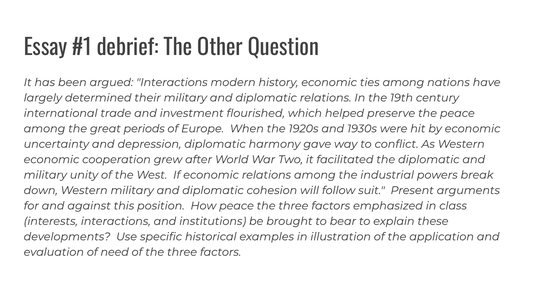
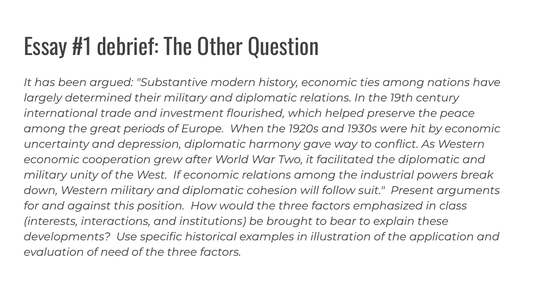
argued Interactions: Interactions -> Substantive
How peace: peace -> would
